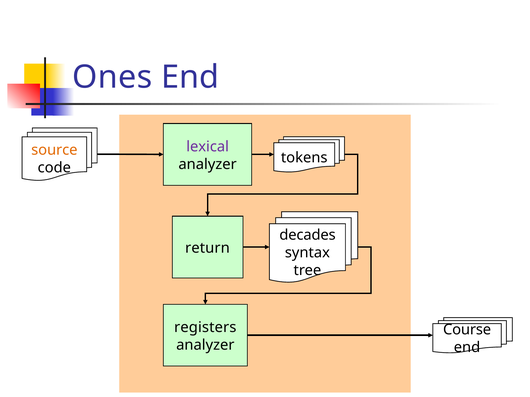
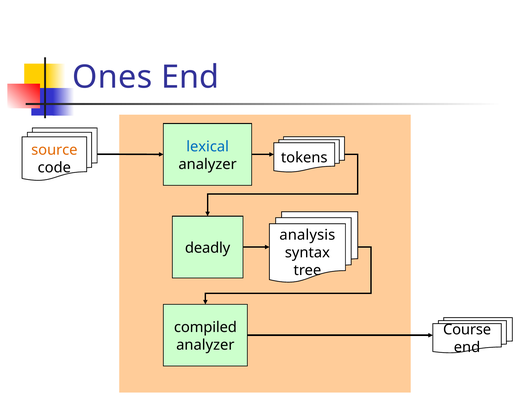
lexical colour: purple -> blue
decades: decades -> analysis
return: return -> deadly
registers: registers -> compiled
